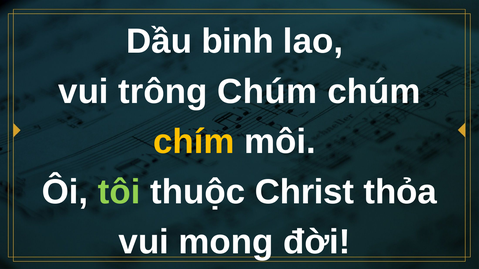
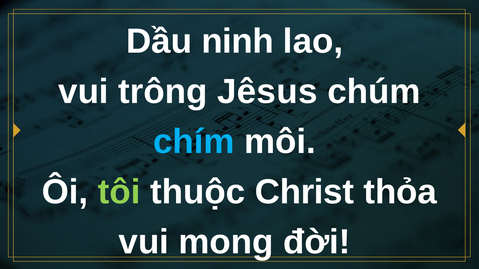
binh: binh -> ninh
trông Chúm: Chúm -> Jêsus
chím colour: yellow -> light blue
